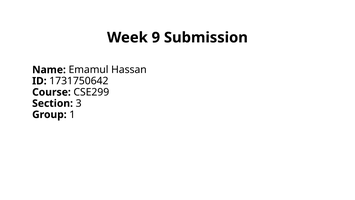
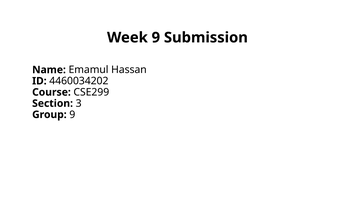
1731750642: 1731750642 -> 4460034202
Group 1: 1 -> 9
